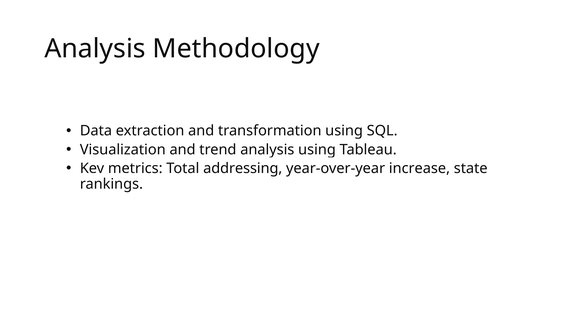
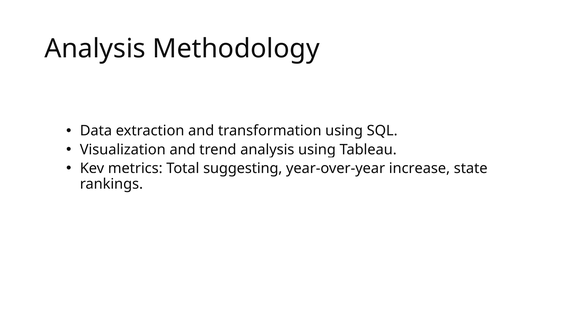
addressing: addressing -> suggesting
